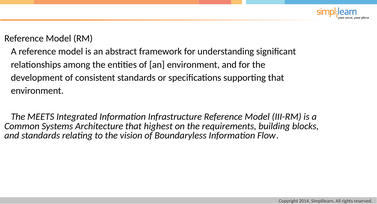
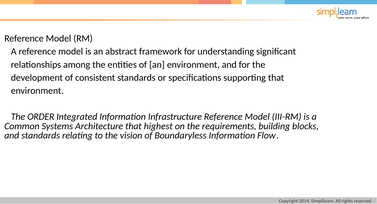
MEETS: MEETS -> ORDER
